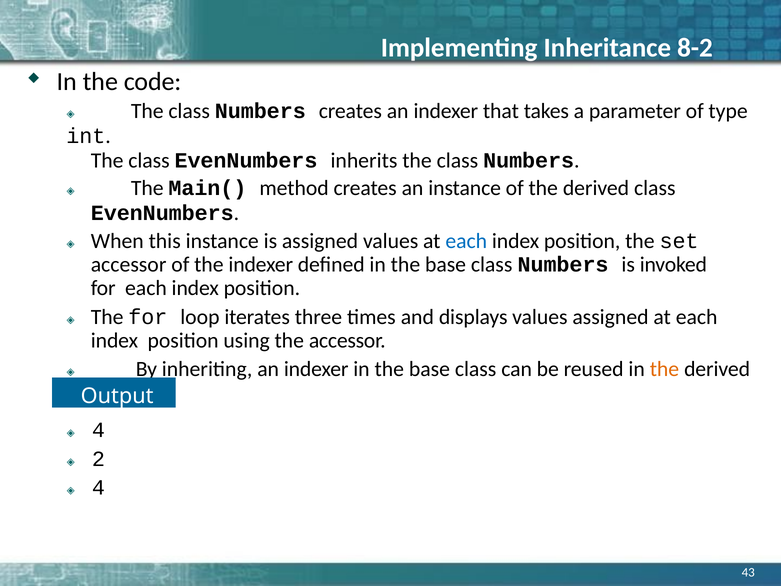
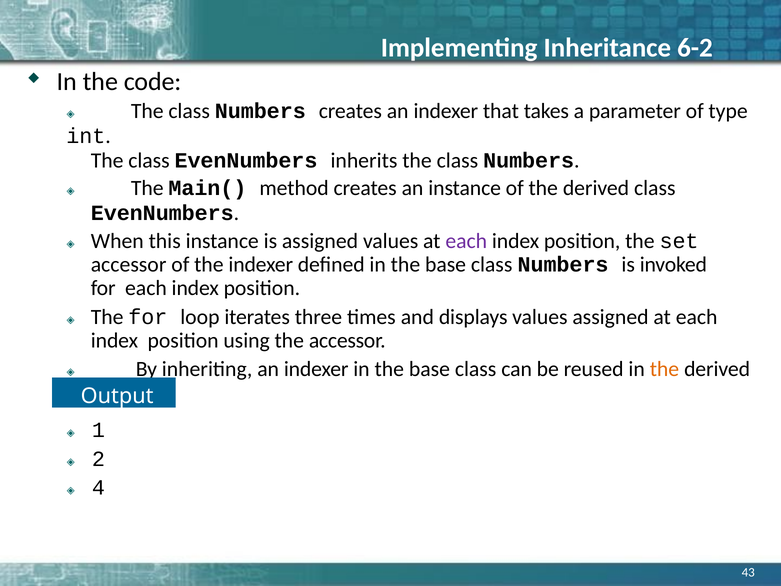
8-2: 8-2 -> 6-2
each at (466, 241) colour: blue -> purple
4 at (98, 430): 4 -> 1
